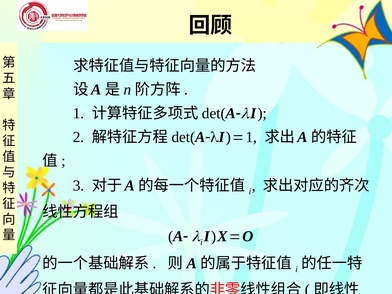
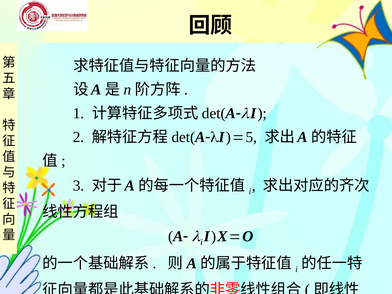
1 at (251, 137): 1 -> 5
